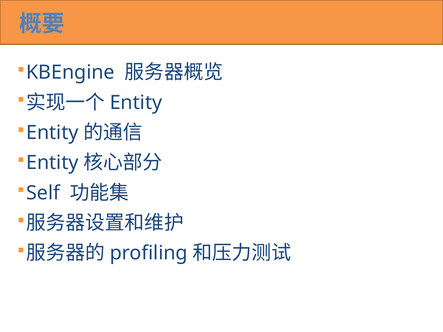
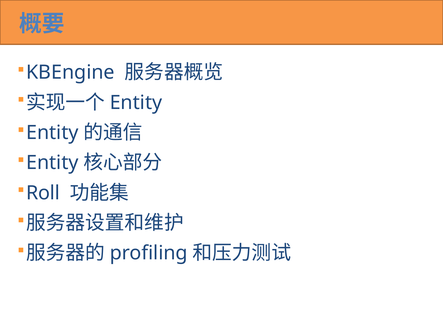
Self: Self -> Roll
